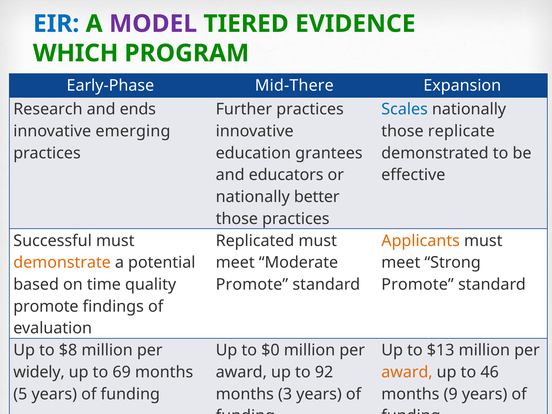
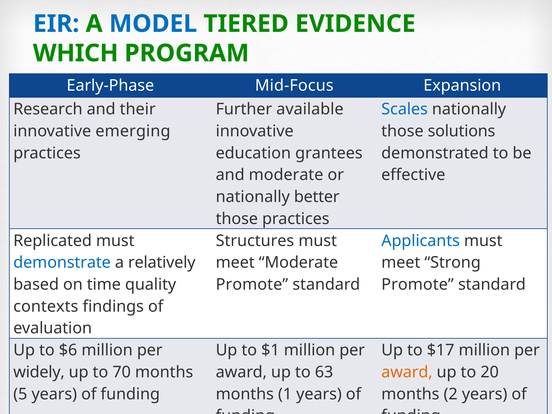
MODEL colour: purple -> blue
Mid-There: Mid-There -> Mid-Focus
ends: ends -> their
Further practices: practices -> available
replicate: replicate -> solutions
and educators: educators -> moderate
Successful: Successful -> Replicated
Replicated: Replicated -> Structures
Applicants colour: orange -> blue
demonstrate colour: orange -> blue
potential: potential -> relatively
promote at (46, 306): promote -> contexts
$8: $8 -> $6
$0: $0 -> $1
$13: $13 -> $17
69: 69 -> 70
92: 92 -> 63
46: 46 -> 20
months 3: 3 -> 1
9: 9 -> 2
